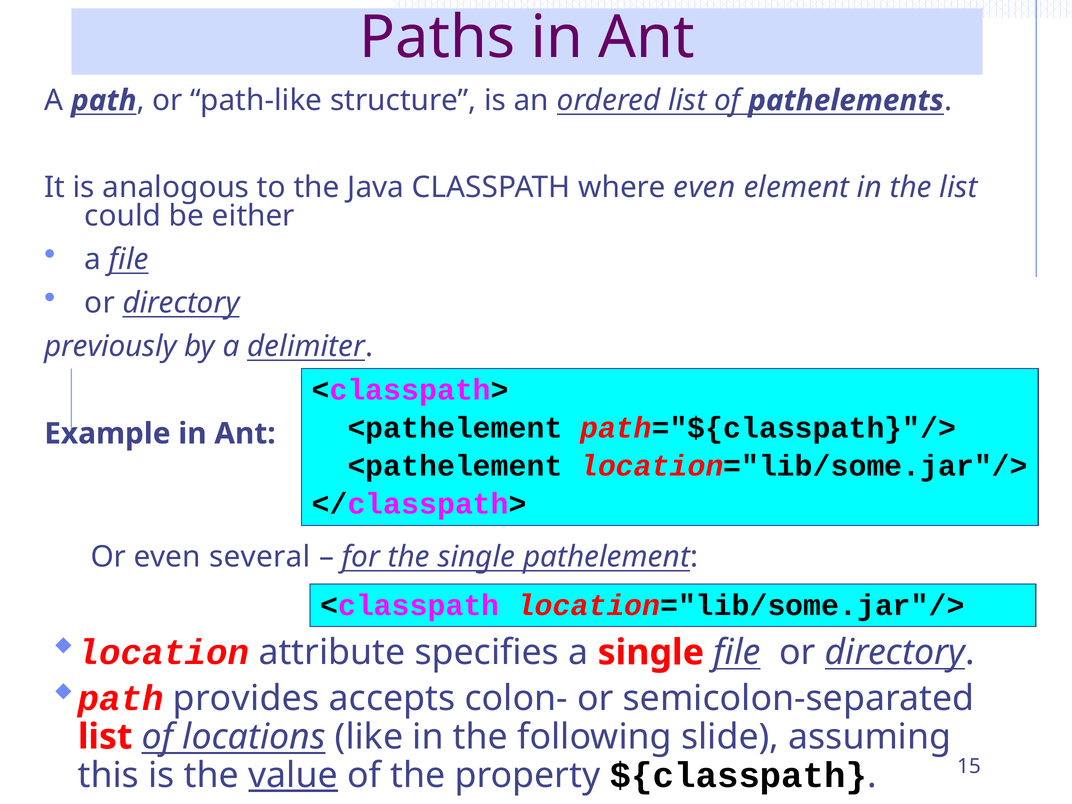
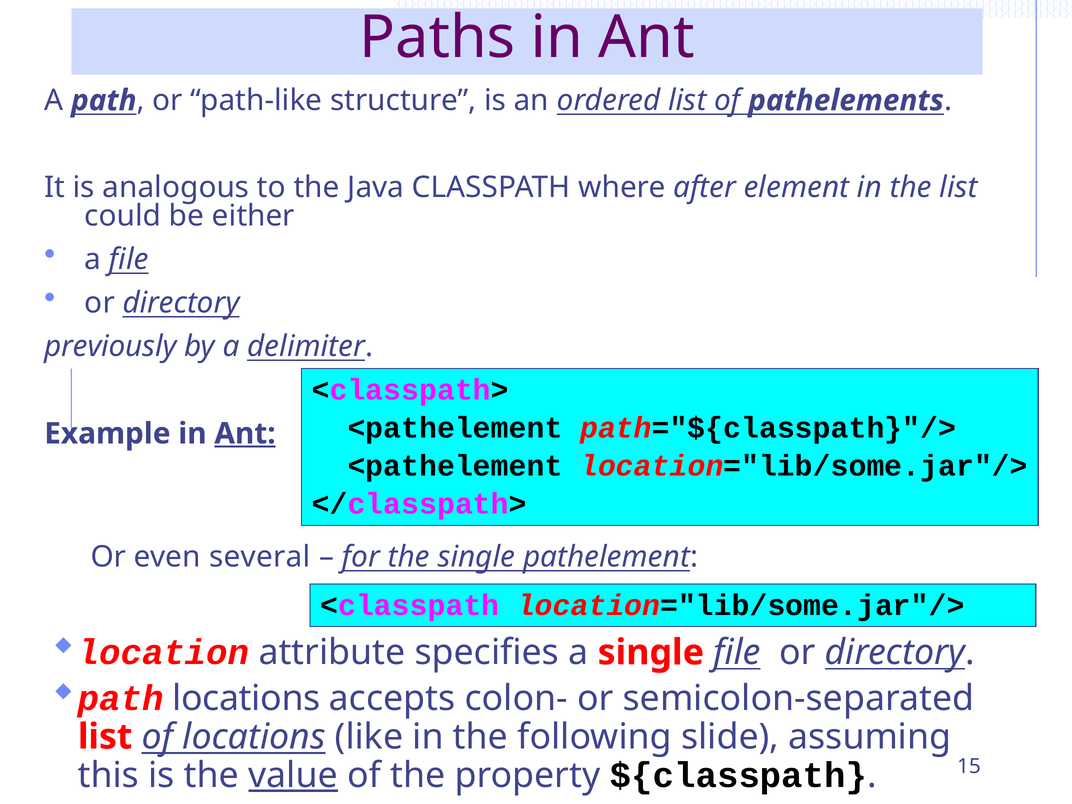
where even: even -> after
Ant at (245, 434) underline: none -> present
path provides: provides -> locations
